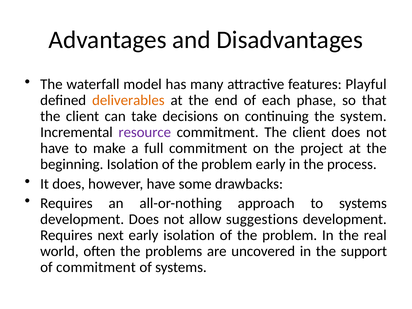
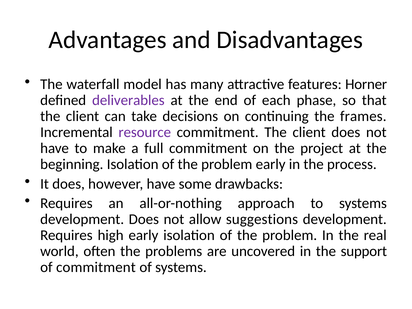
Playful: Playful -> Horner
deliverables colour: orange -> purple
system: system -> frames
next: next -> high
